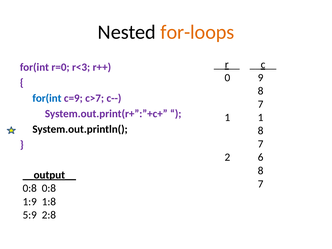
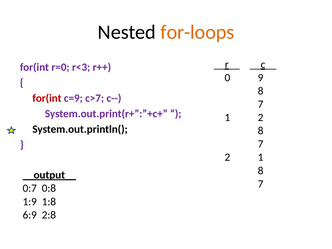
for(int at (47, 98) colour: blue -> red
1 1: 1 -> 2
2 6: 6 -> 1
0:8 at (30, 188): 0:8 -> 0:7
5:9: 5:9 -> 6:9
